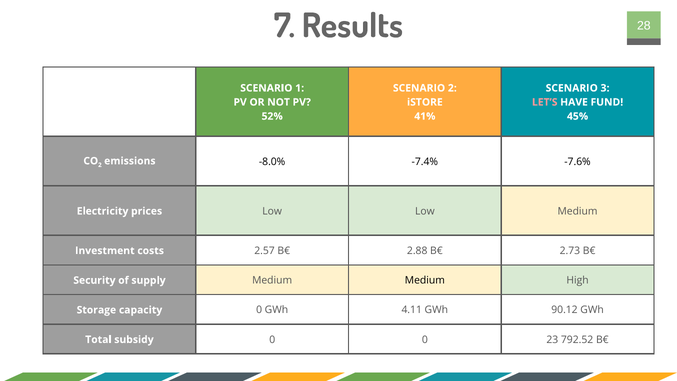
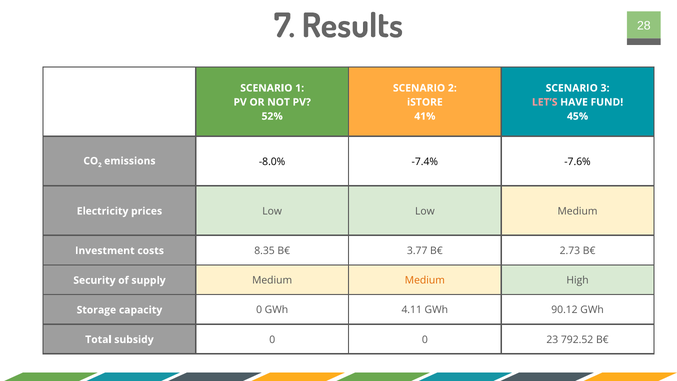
2.57: 2.57 -> 8.35
2.88: 2.88 -> 3.77
Medium at (425, 280) colour: black -> orange
